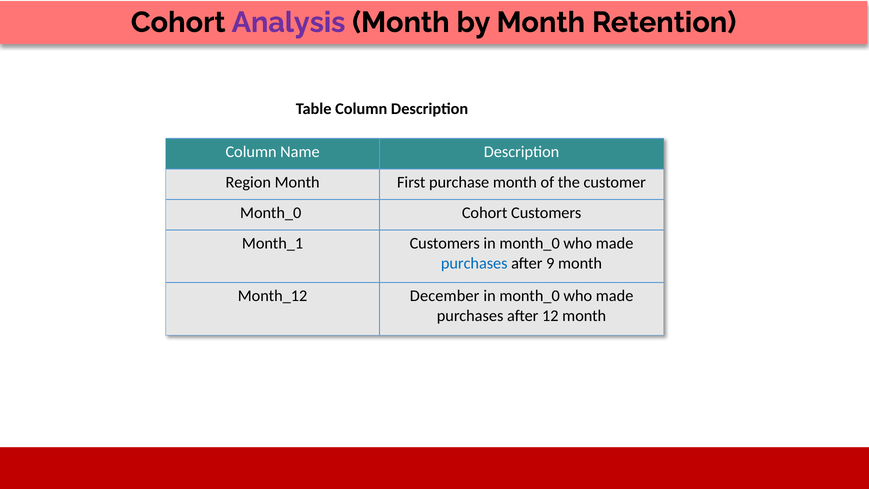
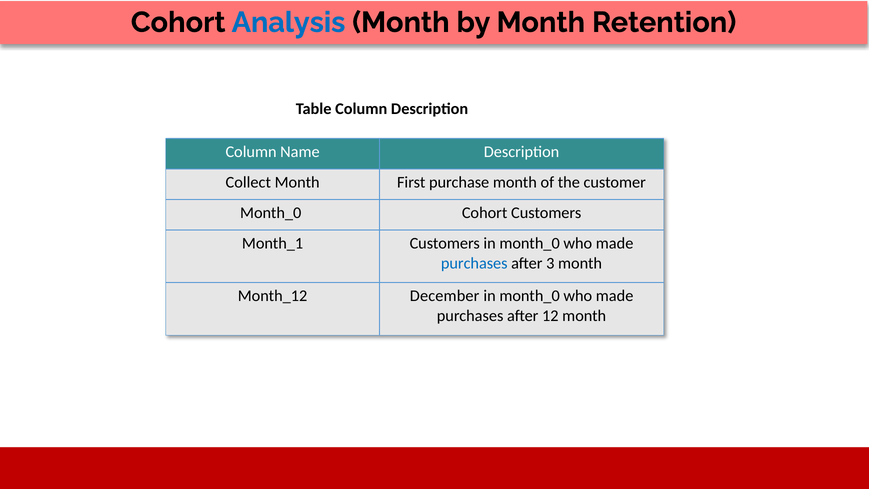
Analysis colour: purple -> blue
Region: Region -> Collect
9: 9 -> 3
